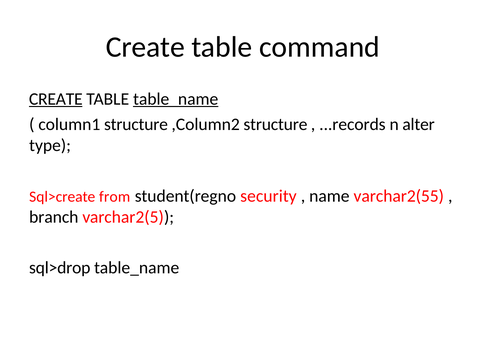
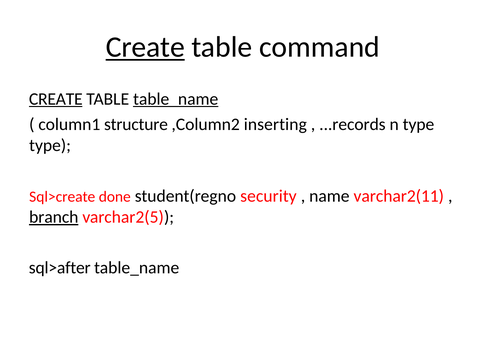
Create at (145, 47) underline: none -> present
,Column2 structure: structure -> inserting
n alter: alter -> type
from: from -> done
varchar2(55: varchar2(55 -> varchar2(11
branch underline: none -> present
sql>drop: sql>drop -> sql>after
